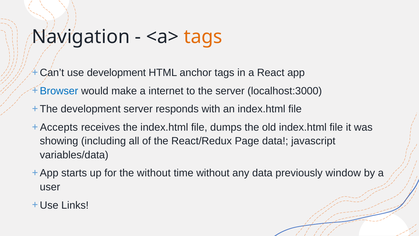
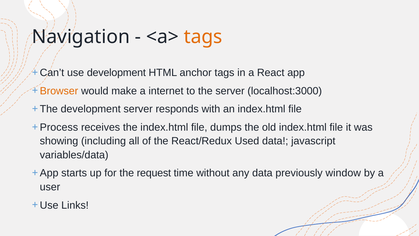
Browser colour: blue -> orange
Accepts: Accepts -> Process
Page: Page -> Used
the without: without -> request
